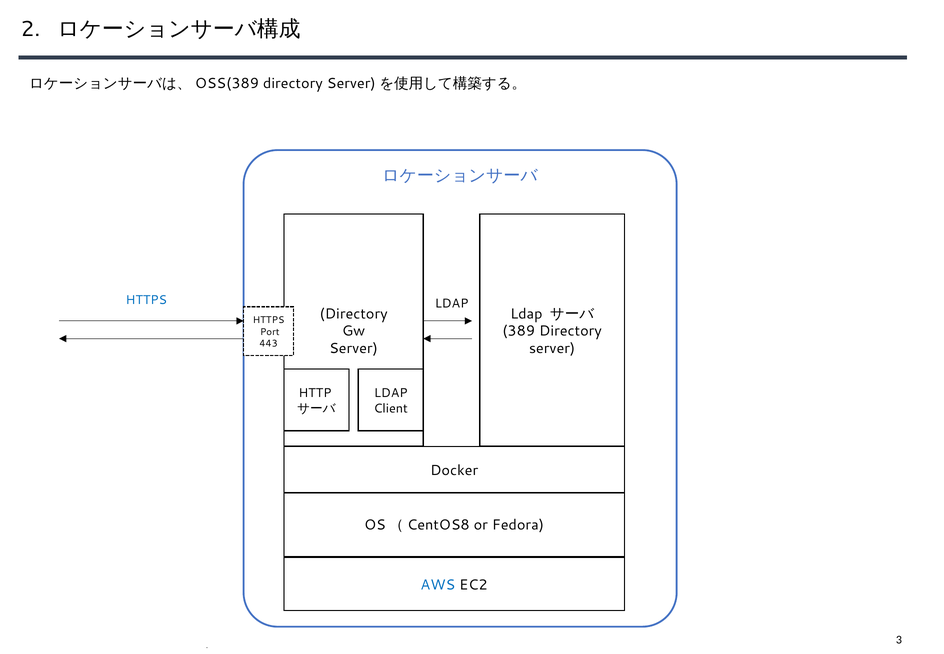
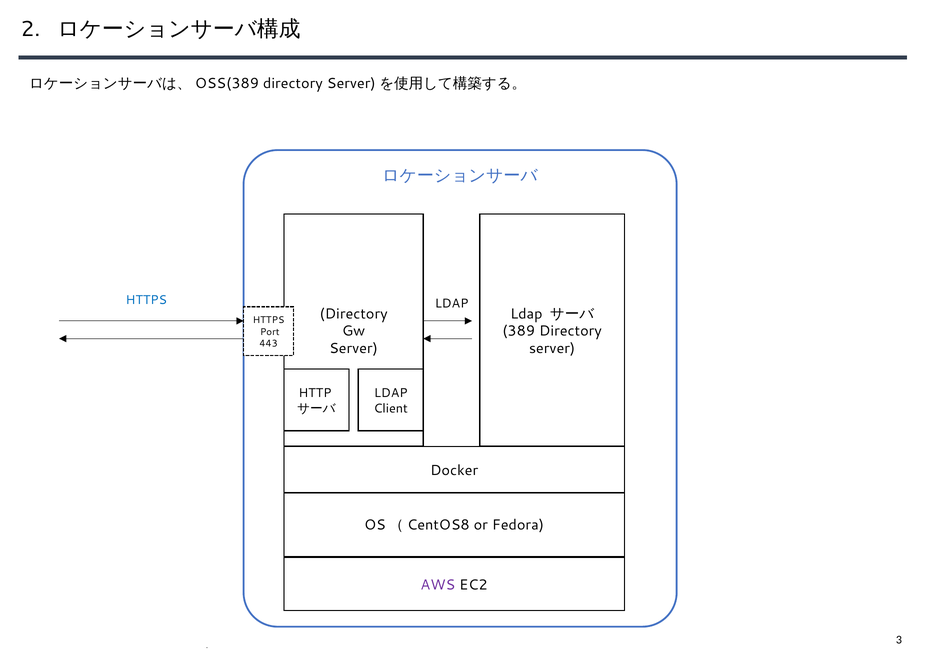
AWS colour: blue -> purple
